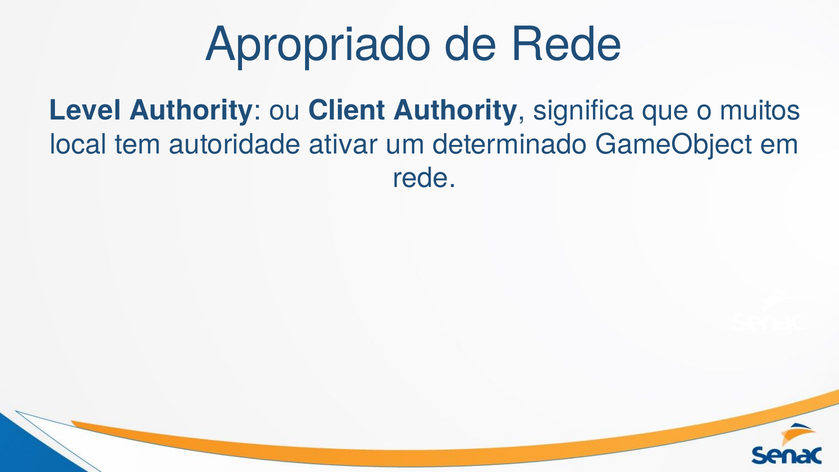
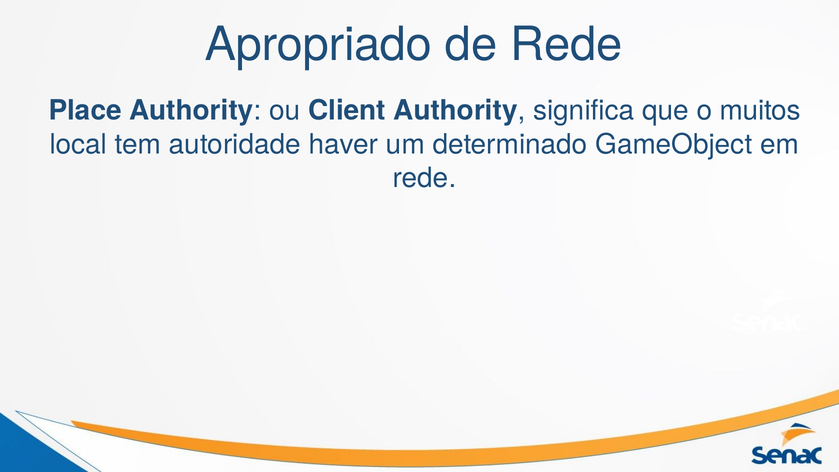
Level: Level -> Place
ativar: ativar -> haver
